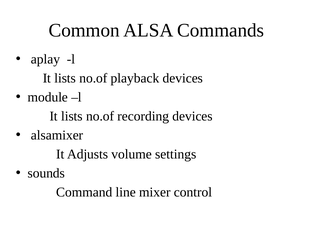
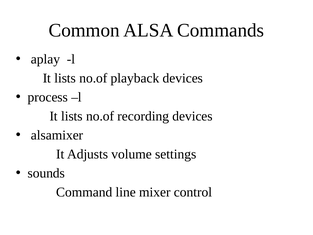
module: module -> process
